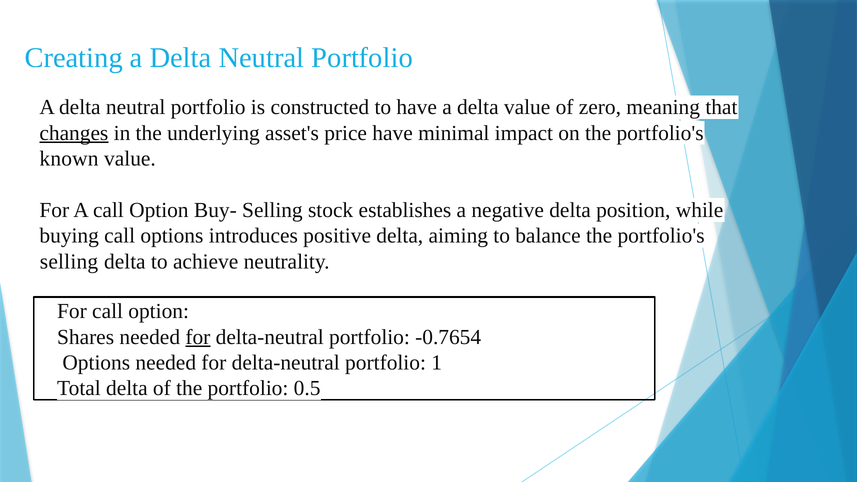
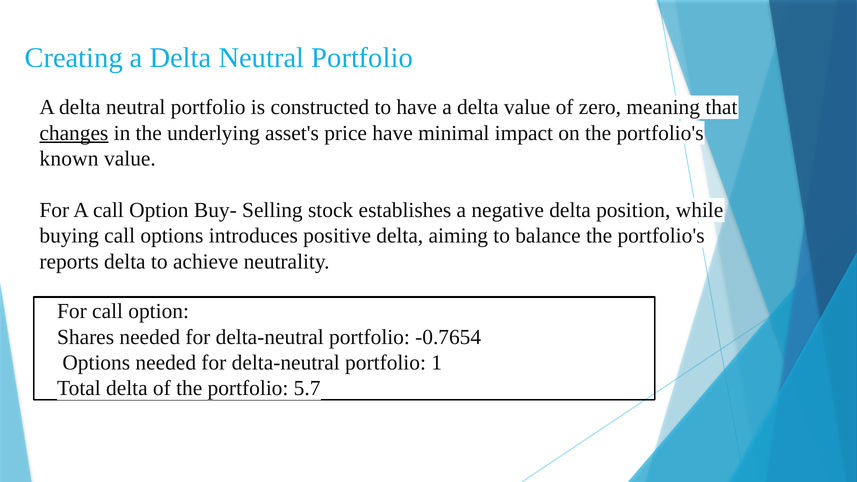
selling at (69, 262): selling -> reports
for at (198, 337) underline: present -> none
0.5: 0.5 -> 5.7
